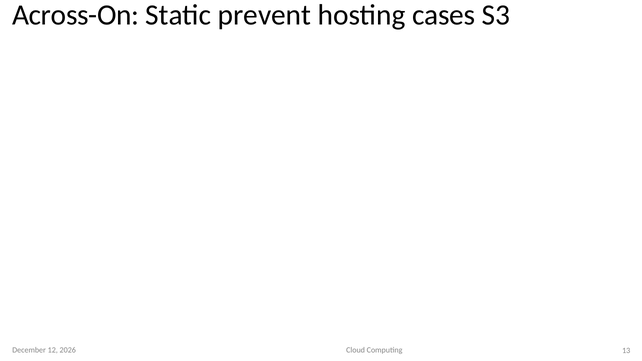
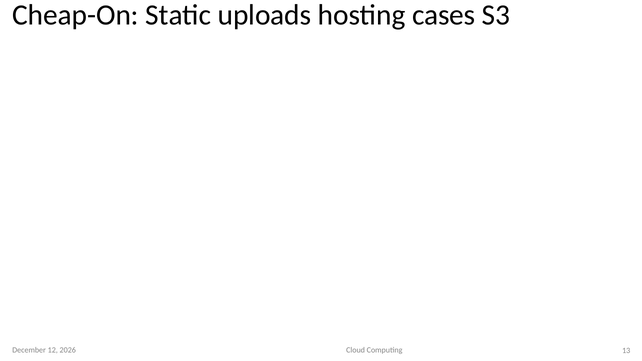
Across-On: Across-On -> Cheap-On
prevent: prevent -> uploads
